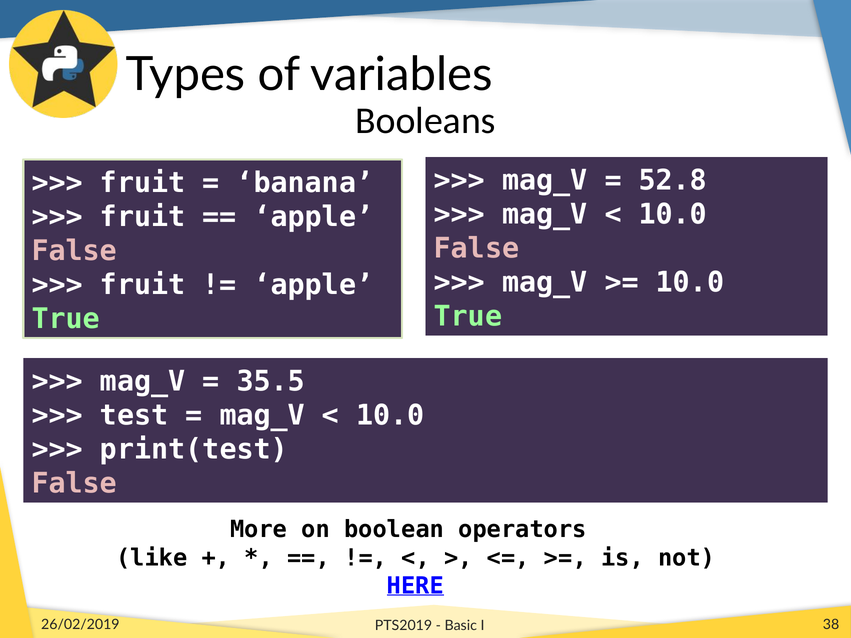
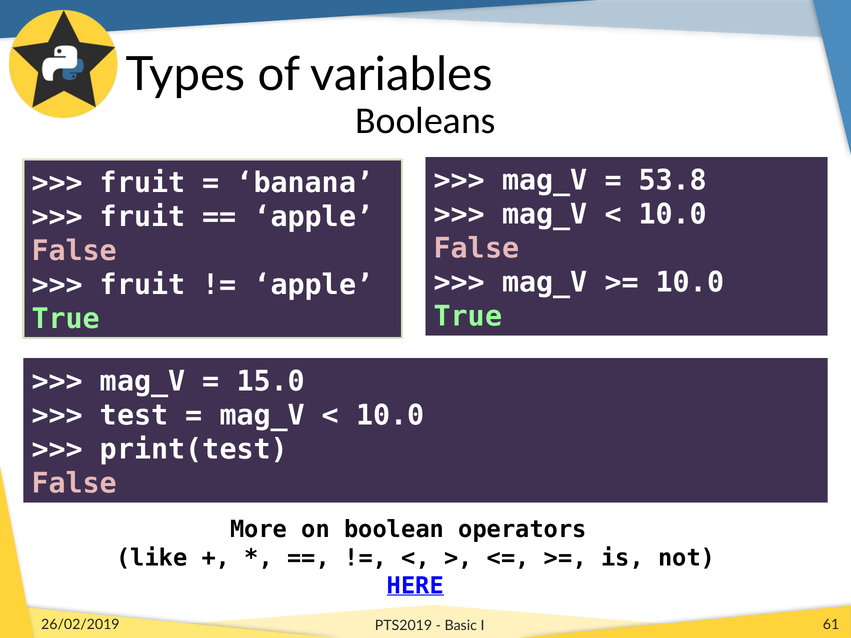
52.8: 52.8 -> 53.8
35.5: 35.5 -> 15.0
38: 38 -> 61
